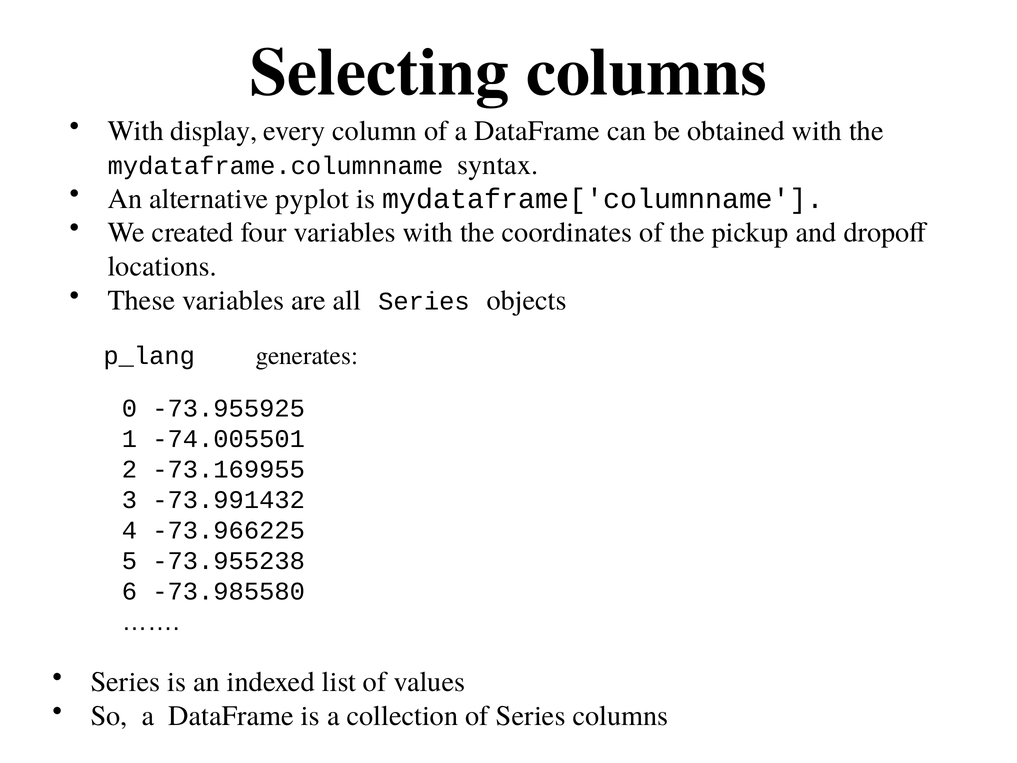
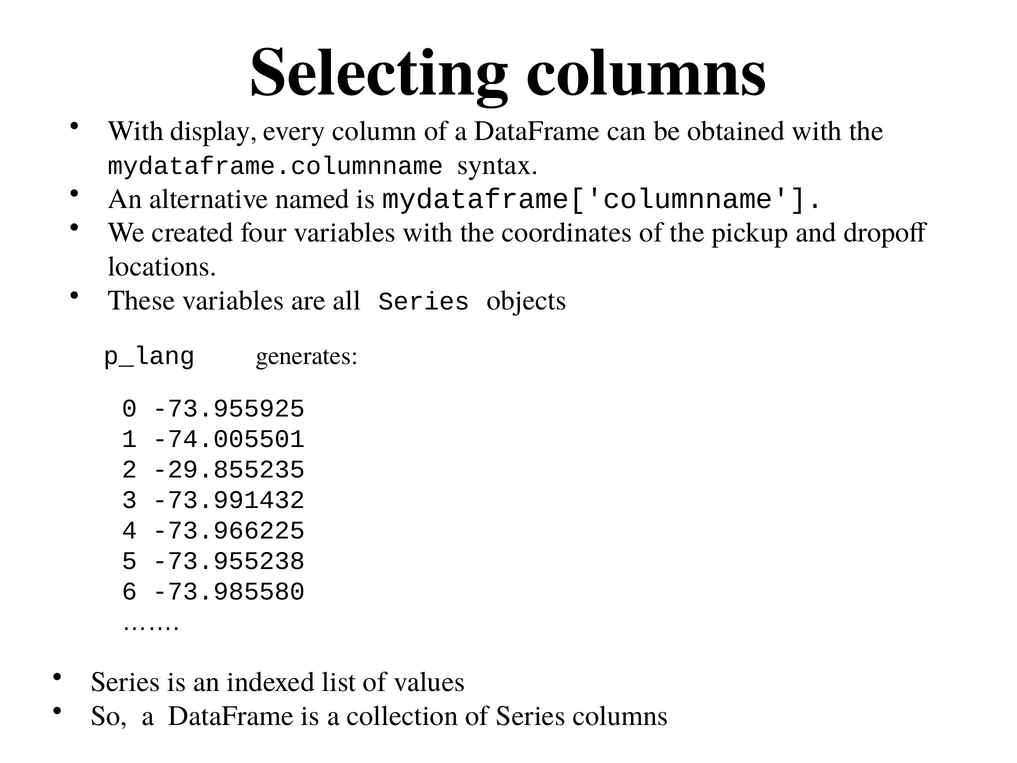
pyplot: pyplot -> named
-73.169955: -73.169955 -> -29.855235
